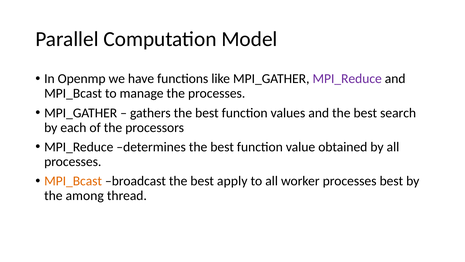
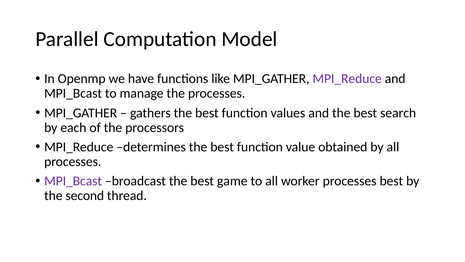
MPI_Bcast at (73, 181) colour: orange -> purple
apply: apply -> game
among: among -> second
